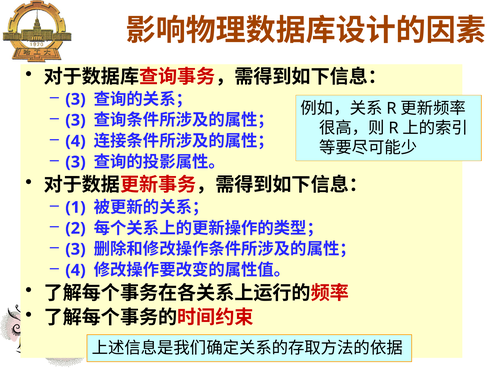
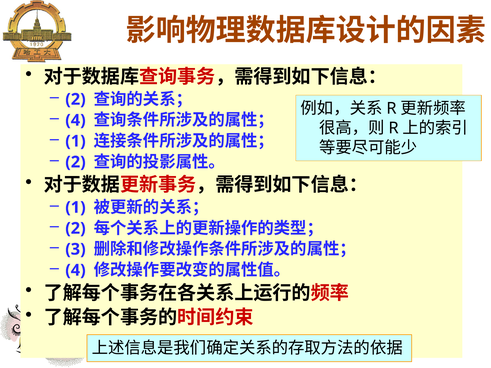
3 at (75, 99): 3 -> 2
3 at (75, 120): 3 -> 4
4 at (75, 141): 4 -> 1
3 at (75, 162): 3 -> 2
